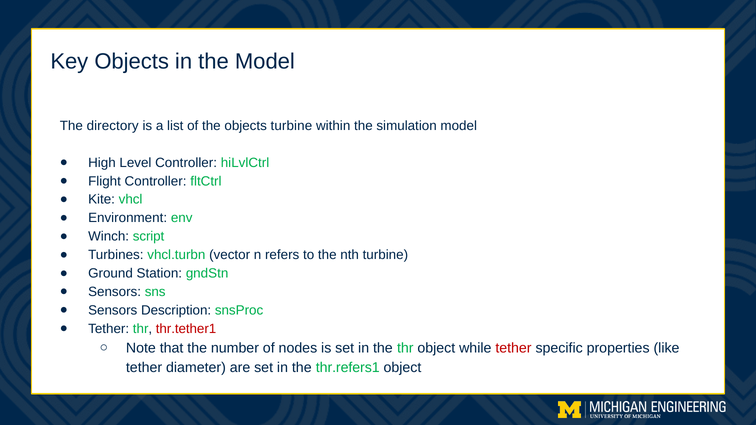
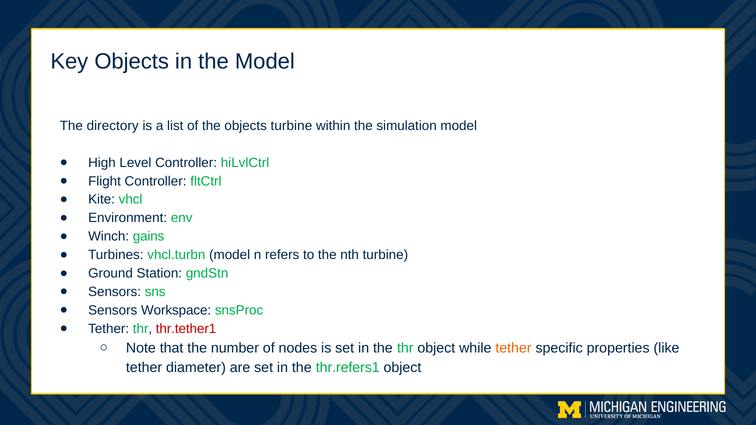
script: script -> gains
vhcl.turbn vector: vector -> model
Description: Description -> Workspace
tether at (513, 348) colour: red -> orange
